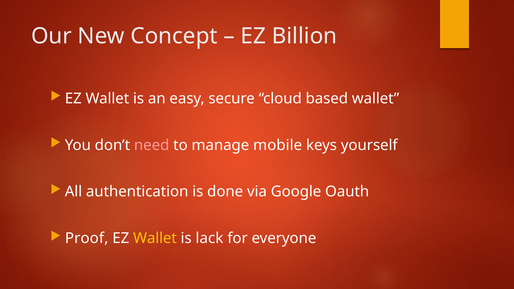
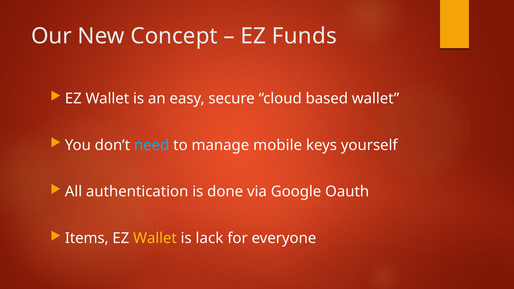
Billion: Billion -> Funds
need colour: pink -> light blue
Proof: Proof -> Items
